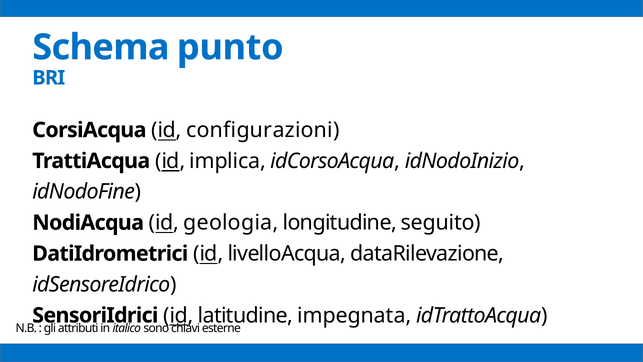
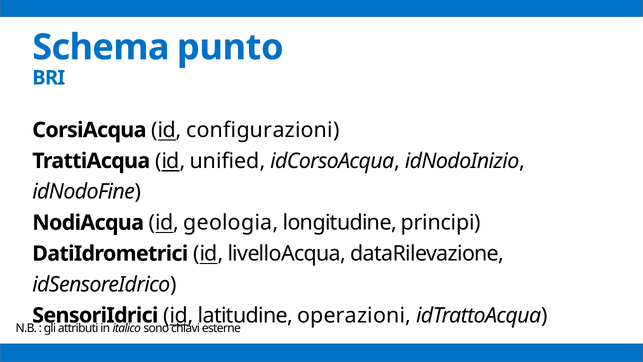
implica: implica -> unified
seguito: seguito -> principi
impegnata: impegnata -> operazioni
